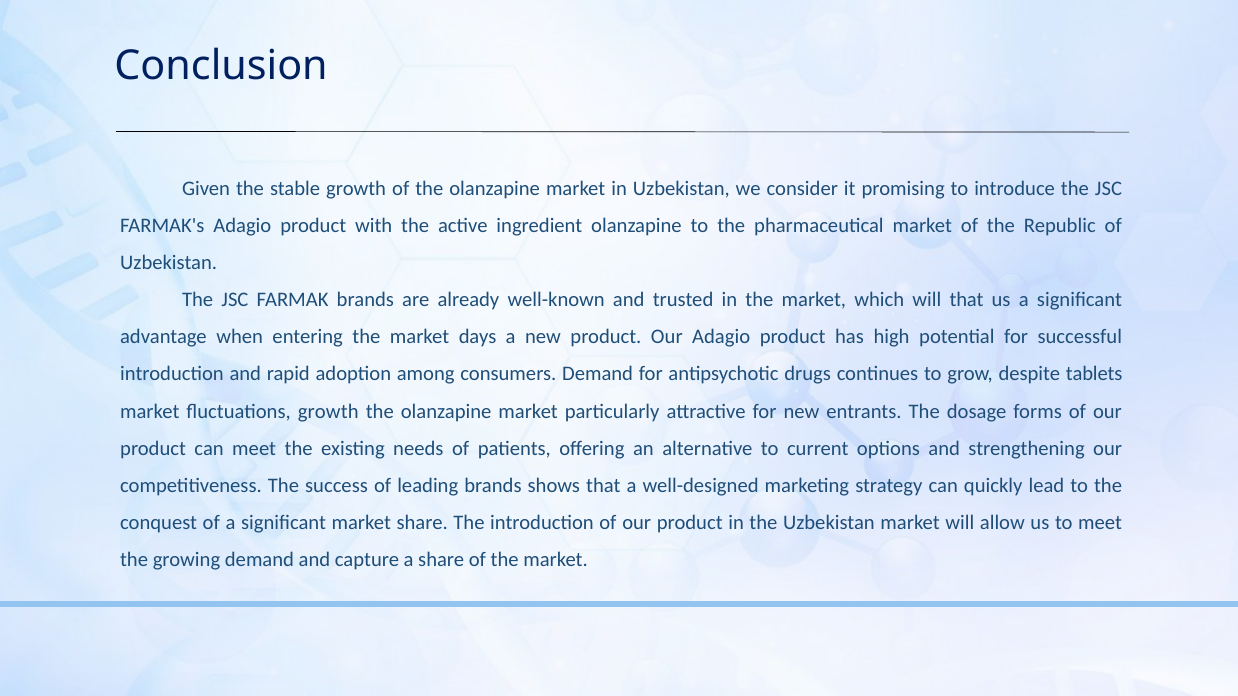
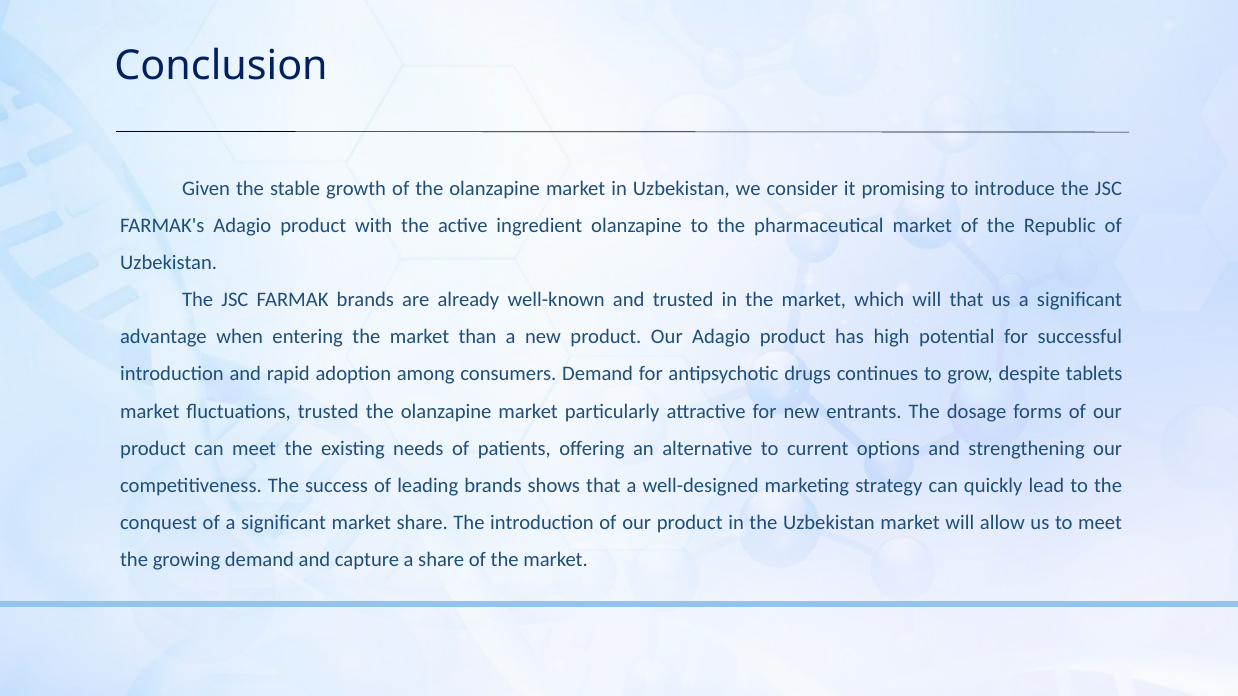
days: days -> than
fluctuations growth: growth -> trusted
